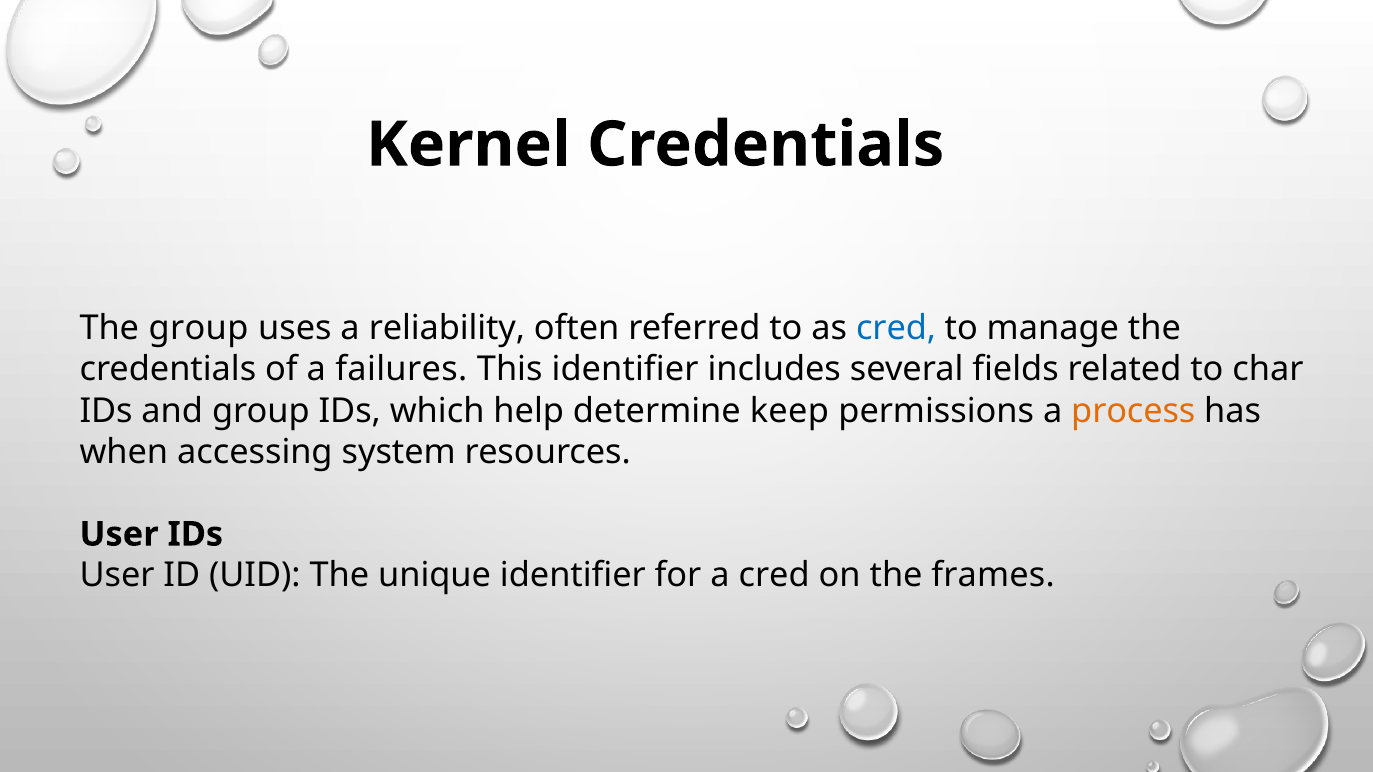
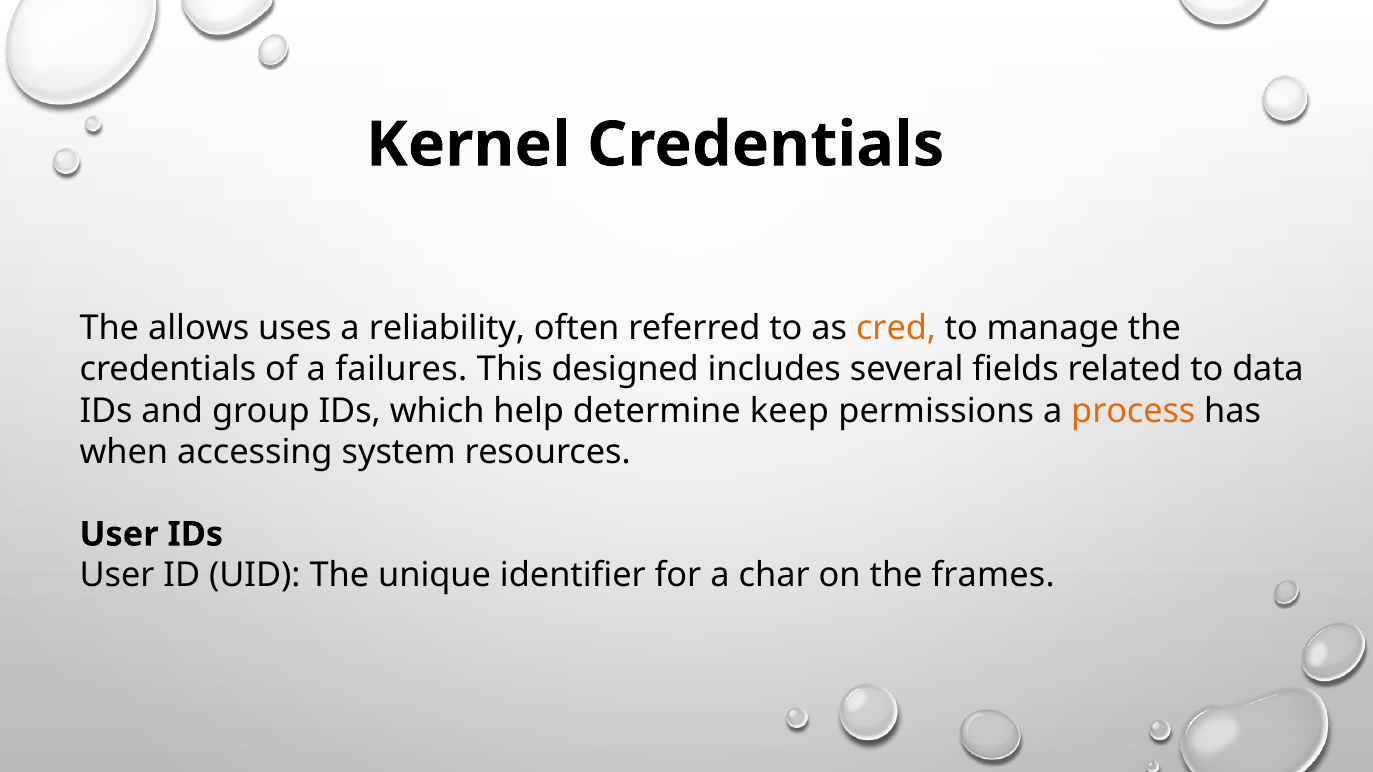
The group: group -> allows
cred at (896, 329) colour: blue -> orange
This identifier: identifier -> designed
char: char -> data
a cred: cred -> char
